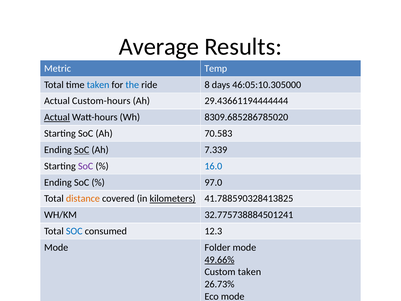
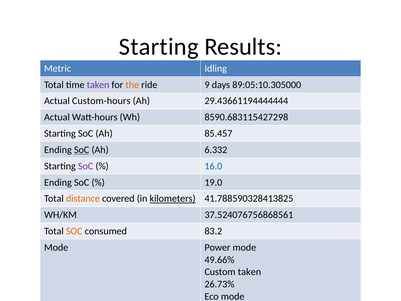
Average at (159, 47): Average -> Starting
Temp: Temp -> Idling
taken at (98, 85) colour: blue -> purple
the colour: blue -> orange
8: 8 -> 9
46:05:10.305000: 46:05:10.305000 -> 89:05:10.305000
Actual at (57, 117) underline: present -> none
8309.685286785020: 8309.685286785020 -> 8590.683115427298
70.583: 70.583 -> 85.457
7.339: 7.339 -> 6.332
97.0: 97.0 -> 19.0
32.775738884501241: 32.775738884501241 -> 37.524076756868561
SOC at (74, 231) colour: blue -> orange
12.3: 12.3 -> 83.2
Mode Folder: Folder -> Power
49.66% underline: present -> none
